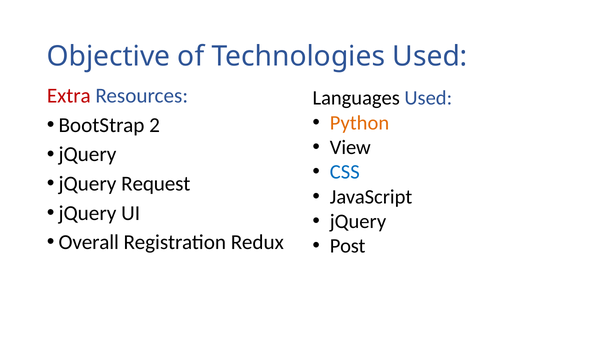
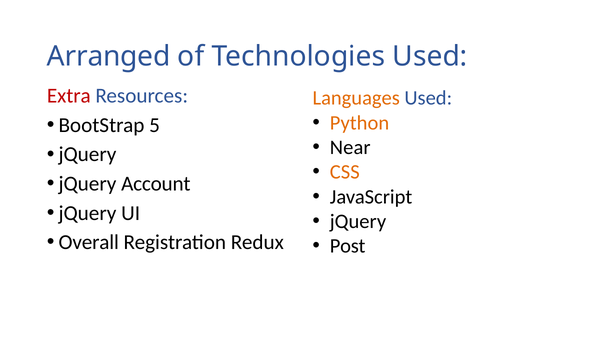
Objective: Objective -> Arranged
Languages colour: black -> orange
2: 2 -> 5
View: View -> Near
CSS colour: blue -> orange
Request: Request -> Account
